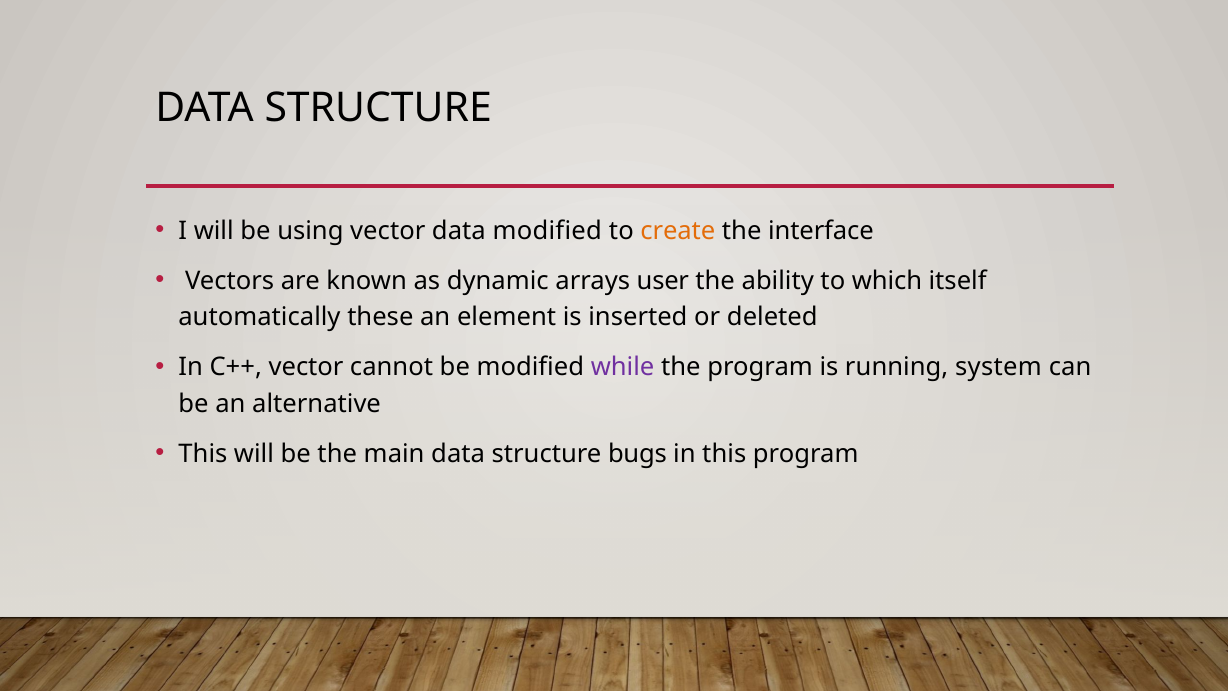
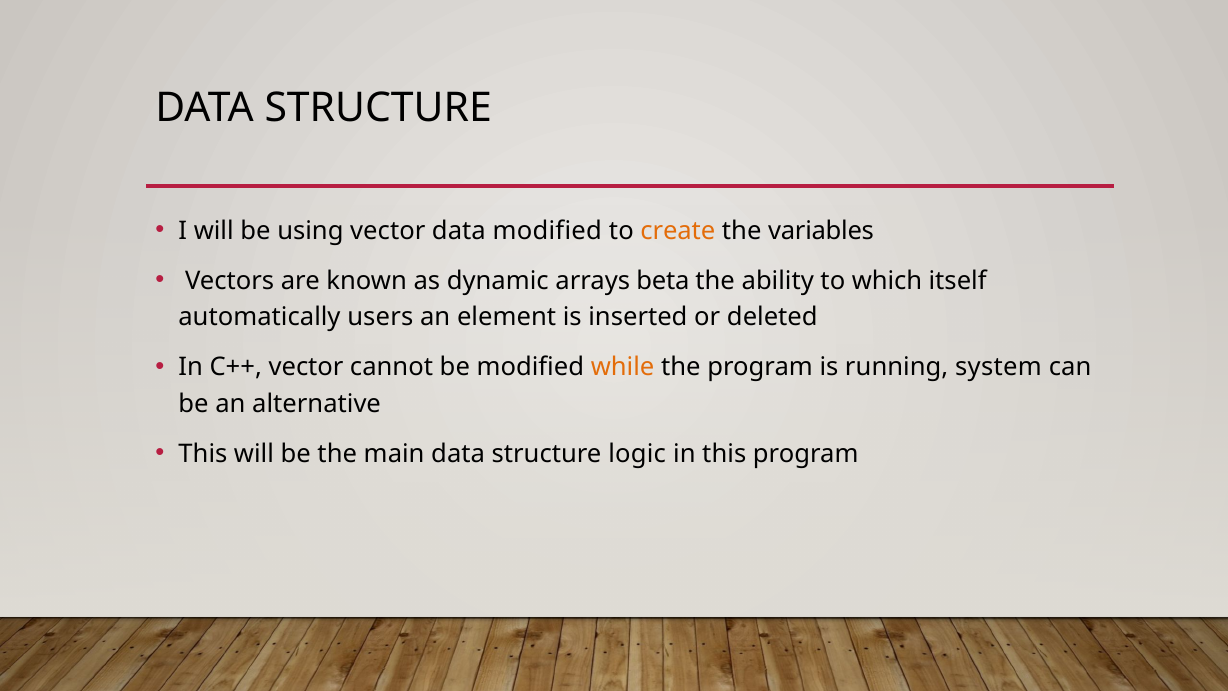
interface: interface -> variables
user: user -> beta
these: these -> users
while colour: purple -> orange
bugs: bugs -> logic
